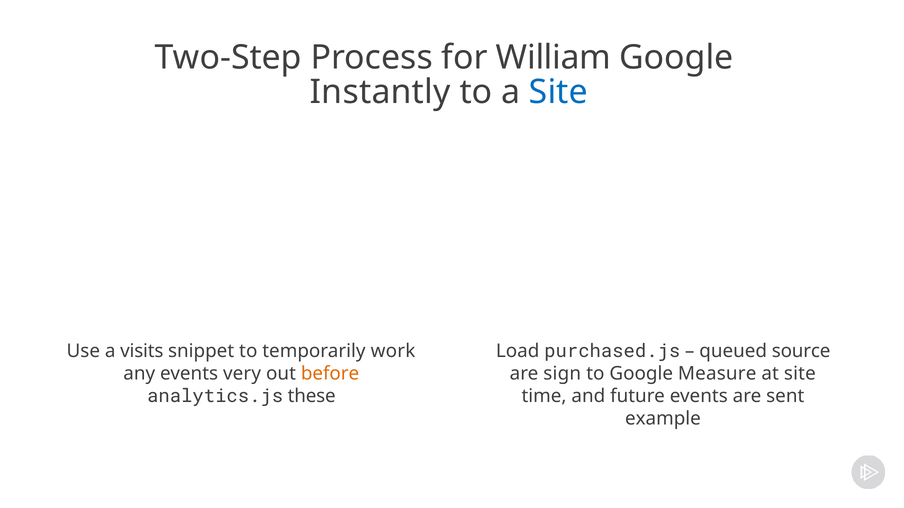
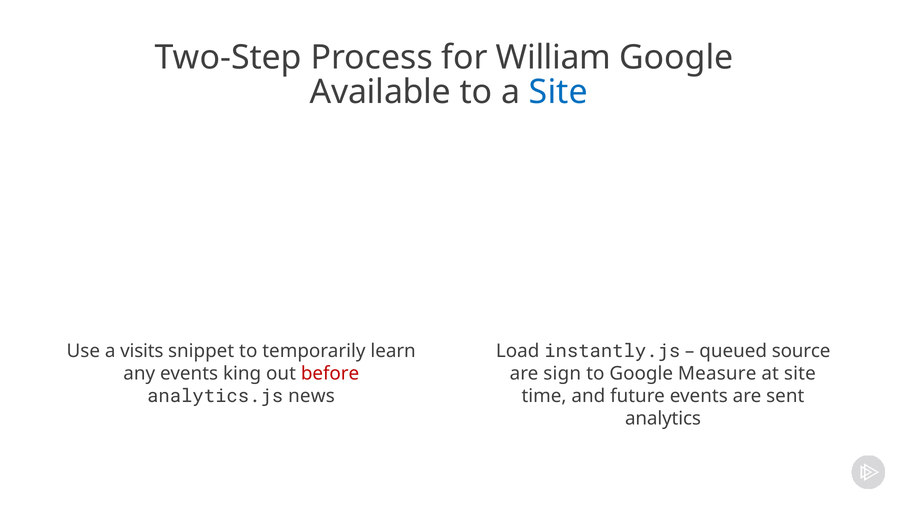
Instantly: Instantly -> Available
work: work -> learn
purchased.js: purchased.js -> instantly.js
very: very -> king
before colour: orange -> red
these: these -> news
example: example -> analytics
